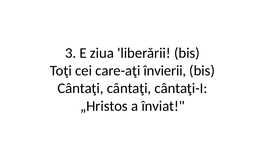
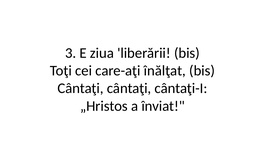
învierii: învierii -> înălţat
